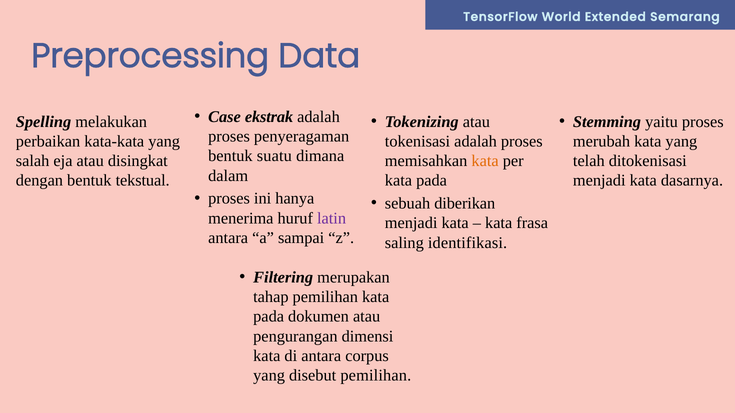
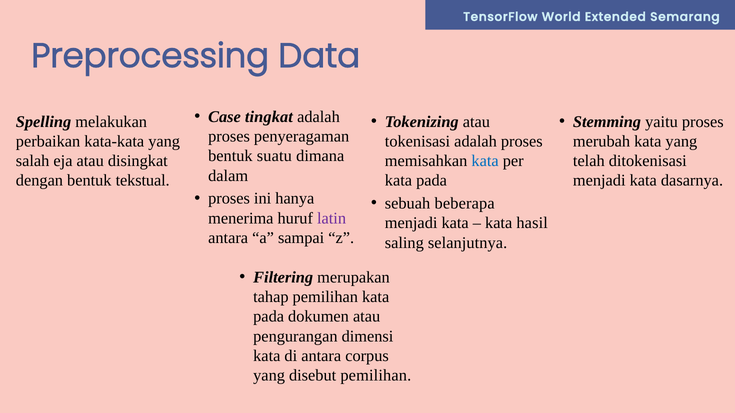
ekstrak: ekstrak -> tingkat
kata at (485, 161) colour: orange -> blue
diberikan: diberikan -> beberapa
frasa: frasa -> hasil
identifikasi: identifikasi -> selanjutnya
